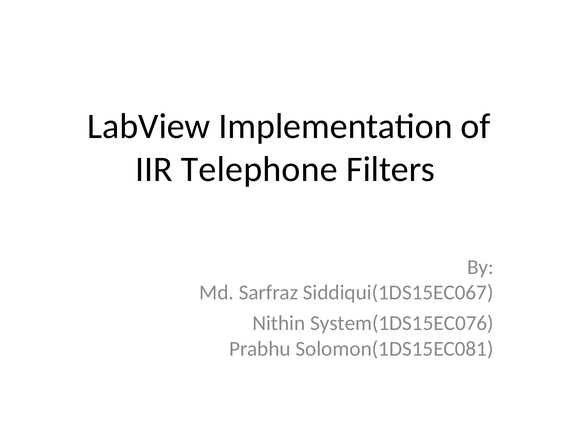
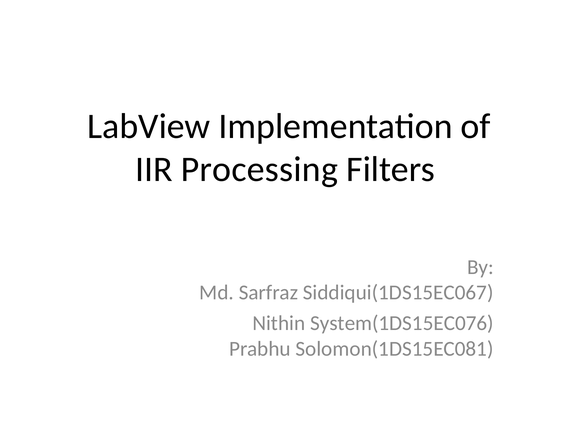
Telephone: Telephone -> Processing
